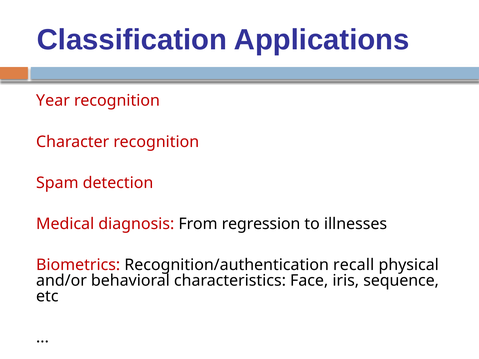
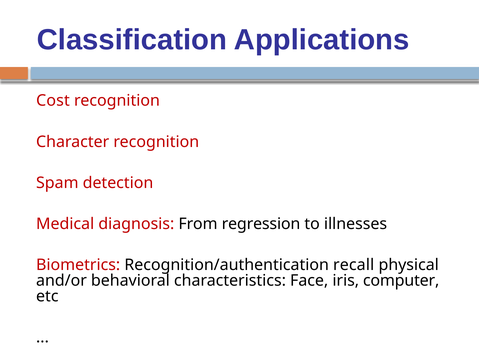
Year: Year -> Cost
sequence: sequence -> computer
